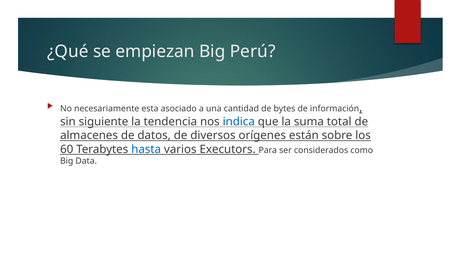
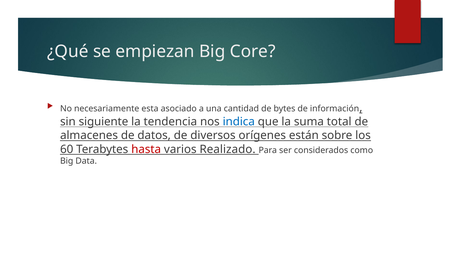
Perú: Perú -> Core
hasta colour: blue -> red
Executors: Executors -> Realizado
